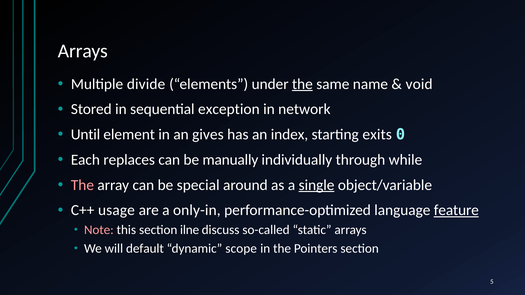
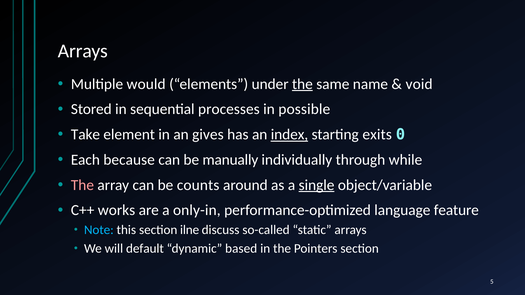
divide: divide -> would
exception: exception -> processes
network: network -> possible
Until: Until -> Take
index underline: none -> present
replaces: replaces -> because
special: special -> counts
usage: usage -> works
feature underline: present -> none
Note colour: pink -> light blue
scope: scope -> based
